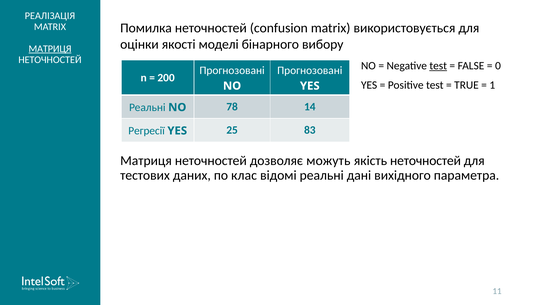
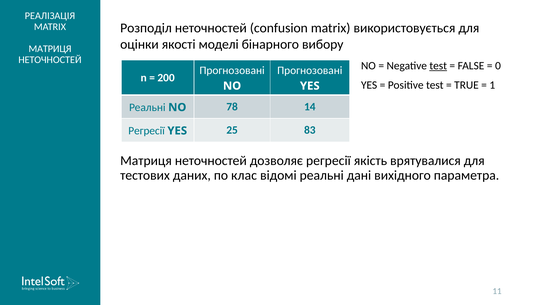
Помилка: Помилка -> Розподіл
МАТРИЦЯ at (50, 49) underline: present -> none
дозволяє можуть: можуть -> регресії
якість неточностей: неточностей -> врятувалися
